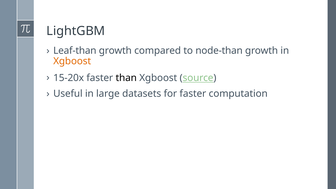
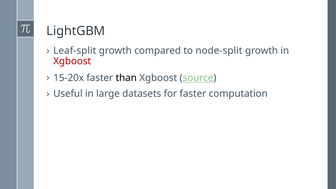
Leaf-than: Leaf-than -> Leaf-split
node-than: node-than -> node-split
Xgboost at (72, 61) colour: orange -> red
